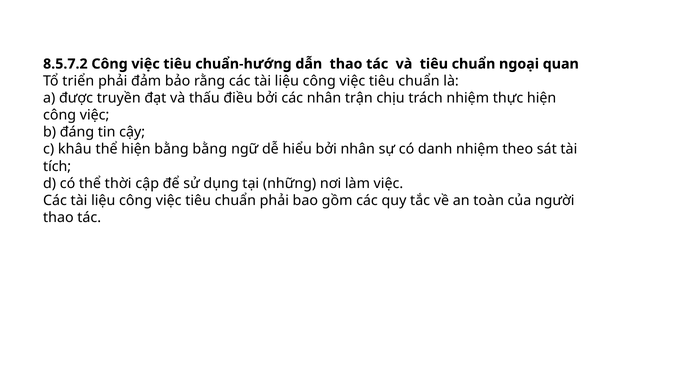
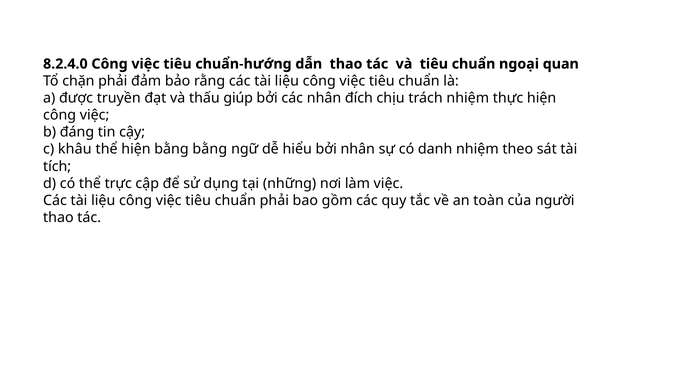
8.5.7.2: 8.5.7.2 -> 8.2.4.0
triển: triển -> chặn
điều: điều -> giúp
trận: trận -> đích
thời: thời -> trực
